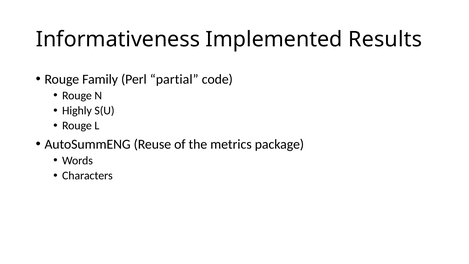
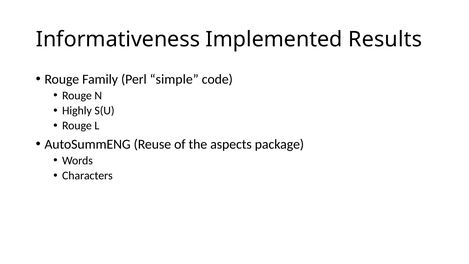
partial: partial -> simple
metrics: metrics -> aspects
